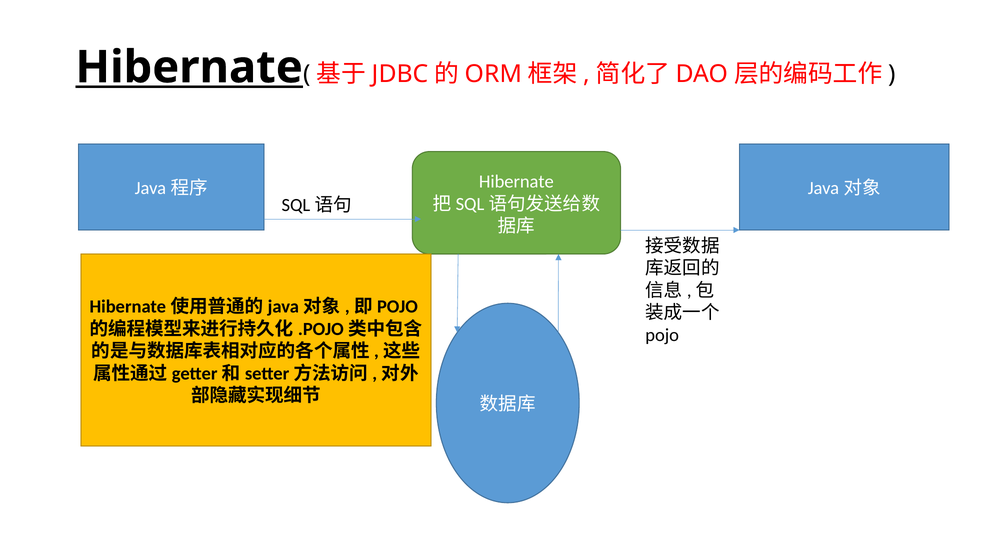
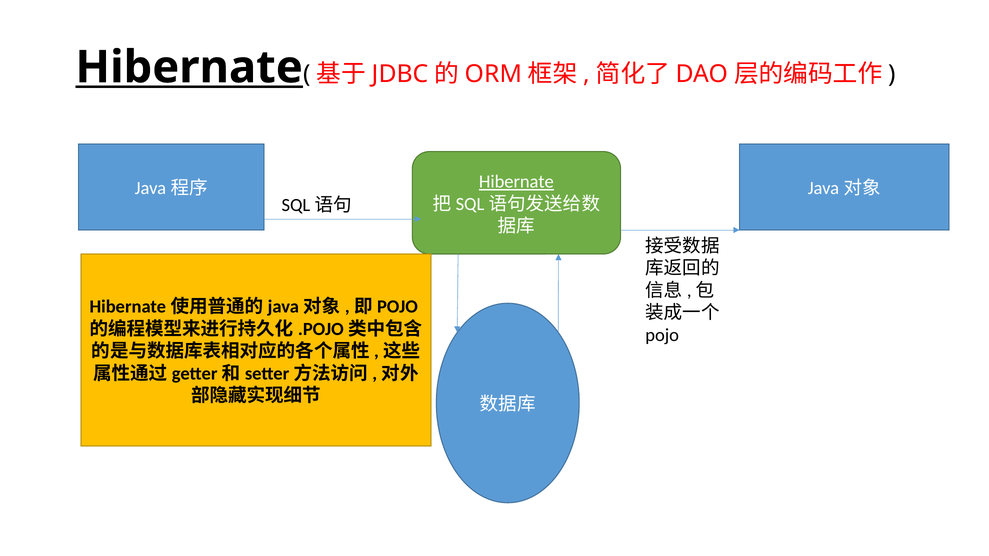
Hibernate at (516, 182) underline: none -> present
